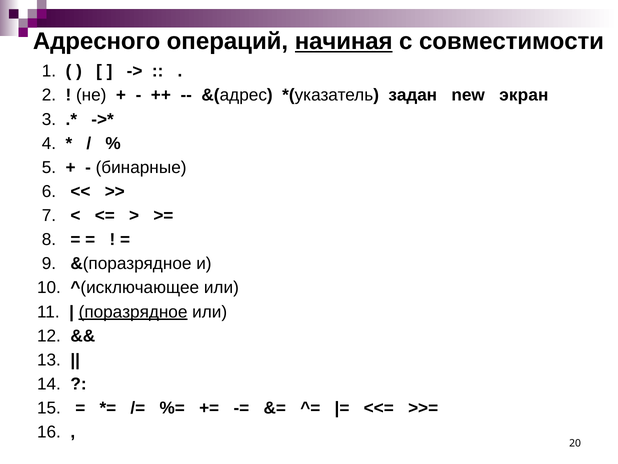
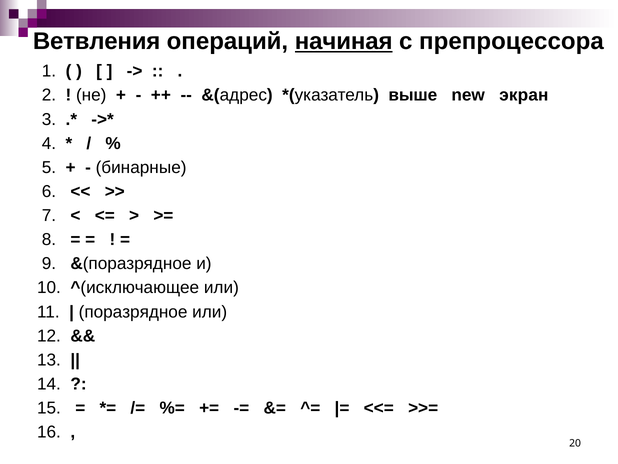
Адресного: Адресного -> Ветвления
совместимости: совместимости -> препроцессора
задан: задан -> выше
поразрядное underline: present -> none
